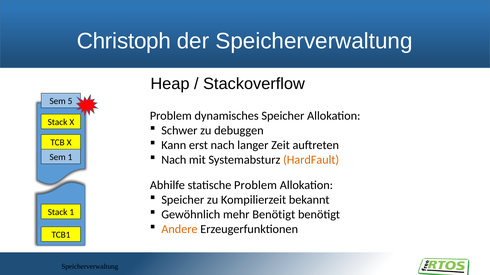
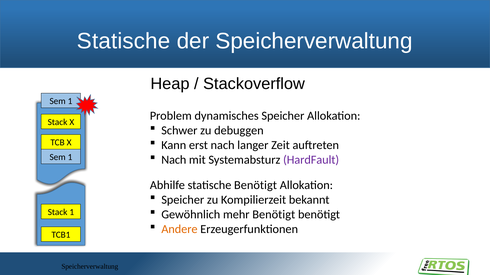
Christoph at (124, 41): Christoph -> Statische
5 at (70, 101): 5 -> 1
HardFault colour: orange -> purple
statische Problem: Problem -> Benötigt
